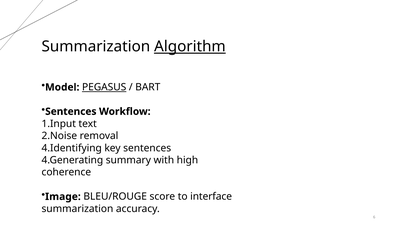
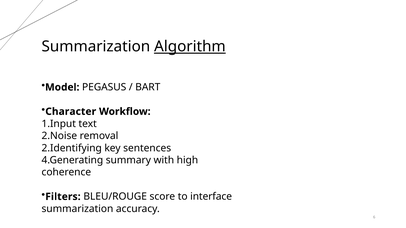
PEGASUS underline: present -> none
Sentences at (71, 112): Sentences -> Character
4.Identifying: 4.Identifying -> 2.Identifying
Image: Image -> Filters
